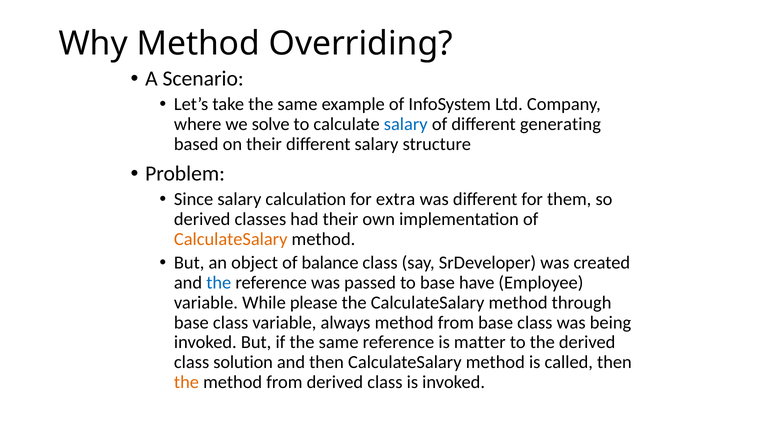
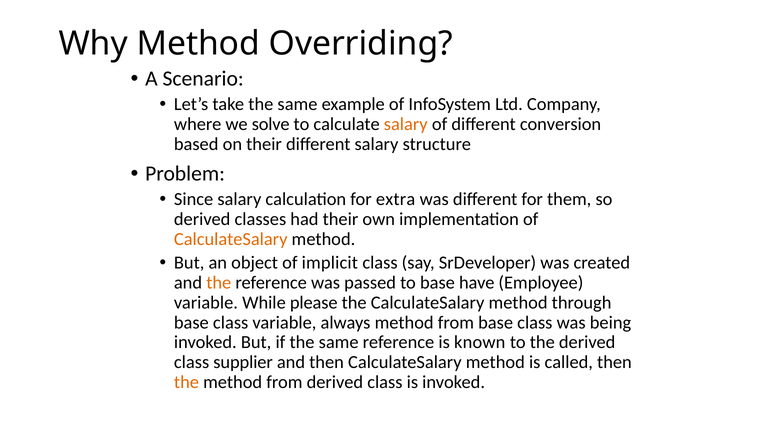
salary at (406, 124) colour: blue -> orange
generating: generating -> conversion
balance: balance -> implicit
the at (219, 283) colour: blue -> orange
matter: matter -> known
solution: solution -> supplier
